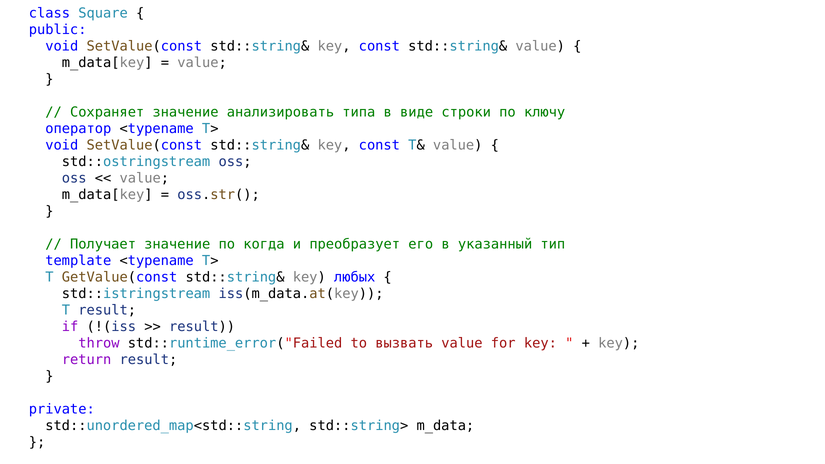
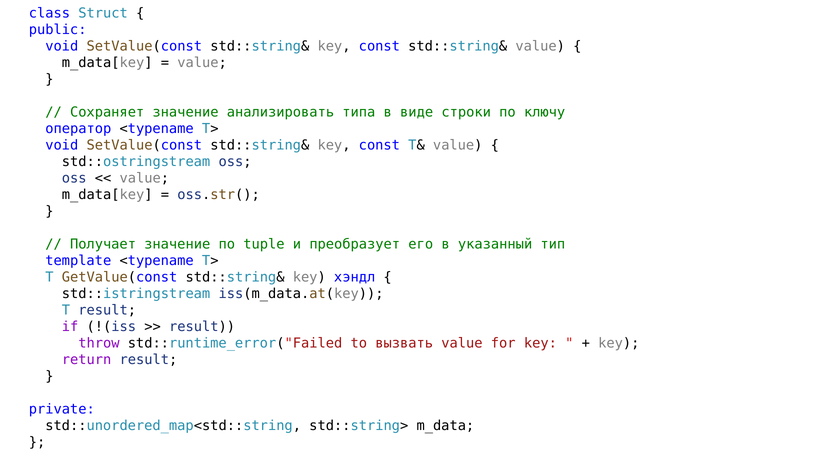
Square: Square -> Struct
когда: когда -> tuple
любых: любых -> хэндл
